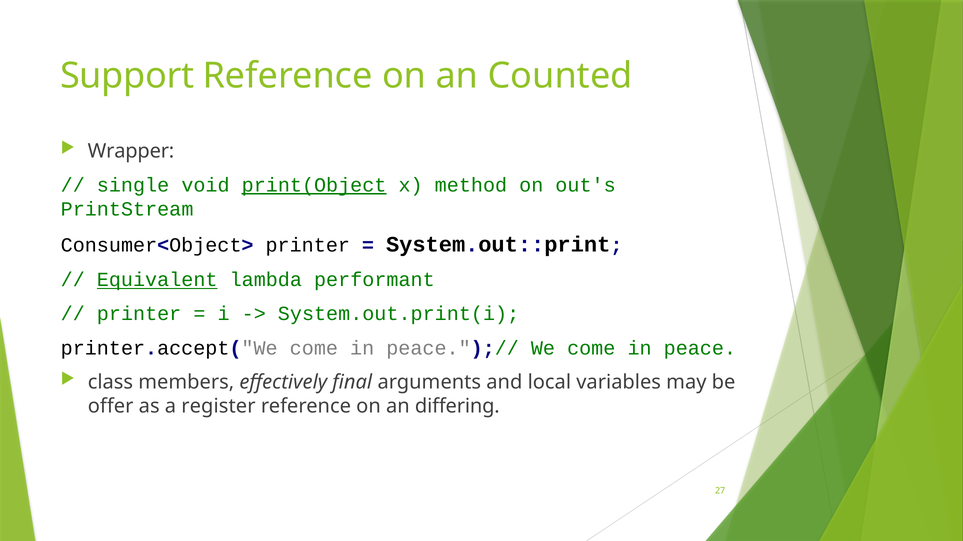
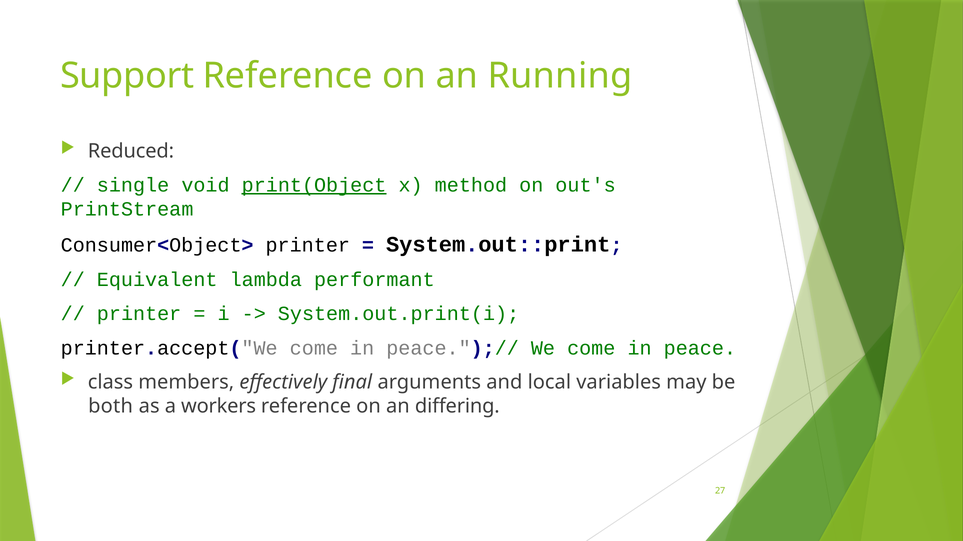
Counted: Counted -> Running
Wrapper: Wrapper -> Reduced
Equivalent underline: present -> none
offer: offer -> both
register: register -> workers
